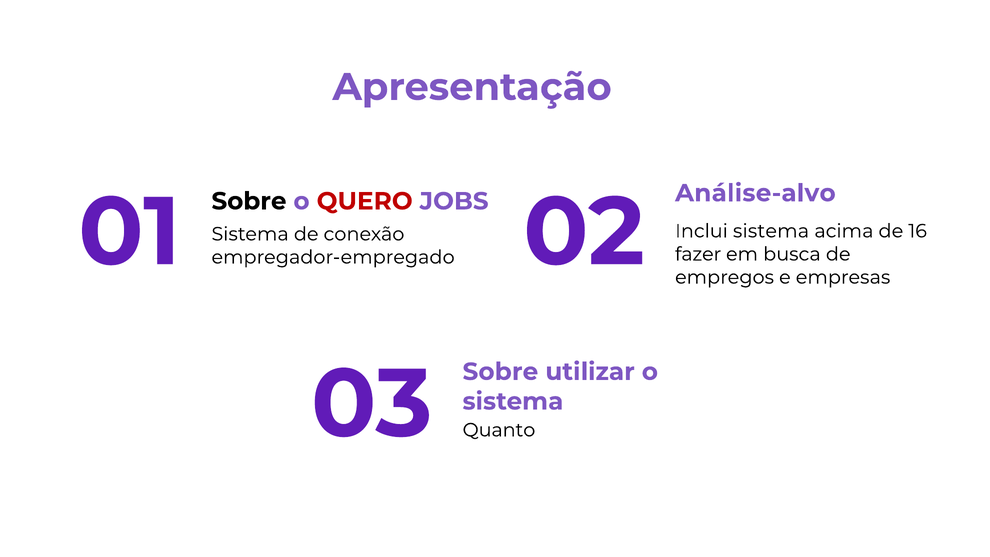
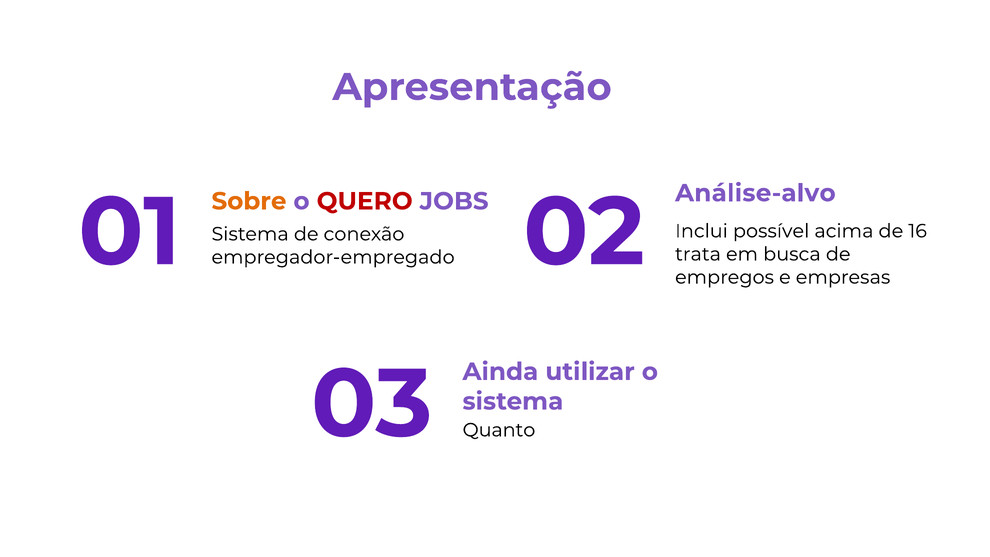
Sobre at (249, 201) colour: black -> orange
Inclui sistema: sistema -> possível
fazer: fazer -> trata
Sobre at (500, 372): Sobre -> Ainda
